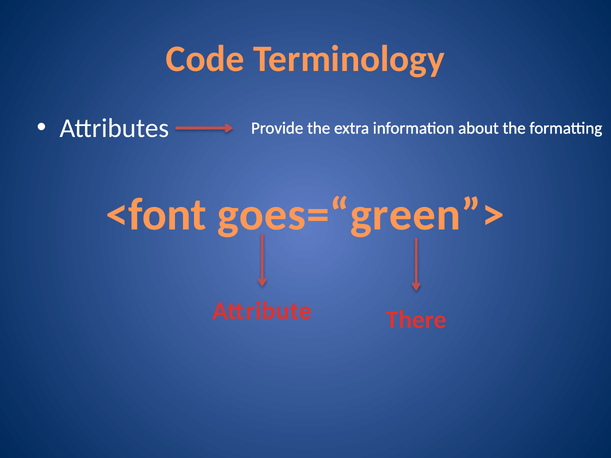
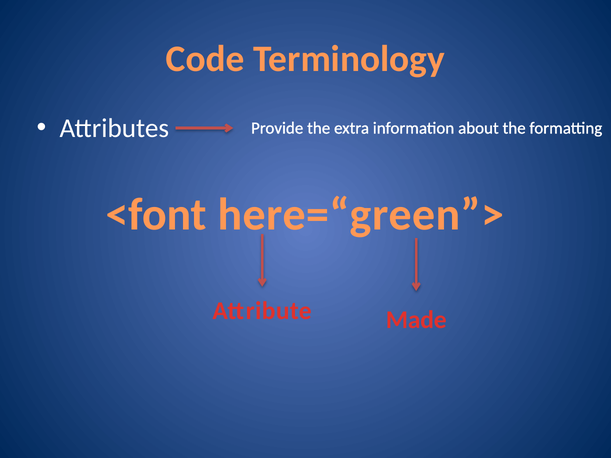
goes=“green”>: goes=“green”> -> here=“green”>
There: There -> Made
